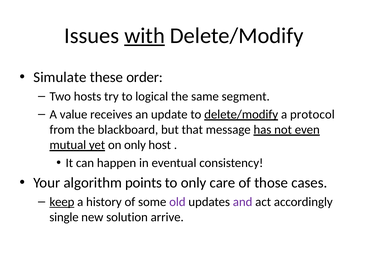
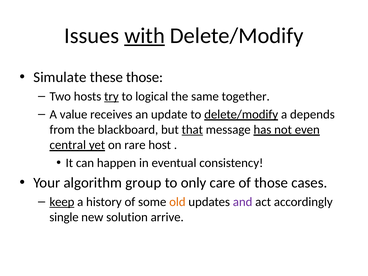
these order: order -> those
try underline: none -> present
segment: segment -> together
protocol: protocol -> depends
that underline: none -> present
mutual: mutual -> central
on only: only -> rare
points: points -> group
old colour: purple -> orange
